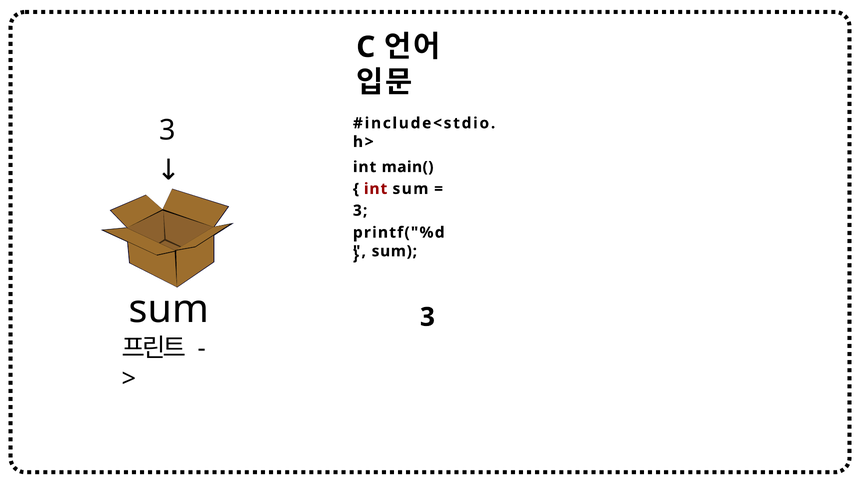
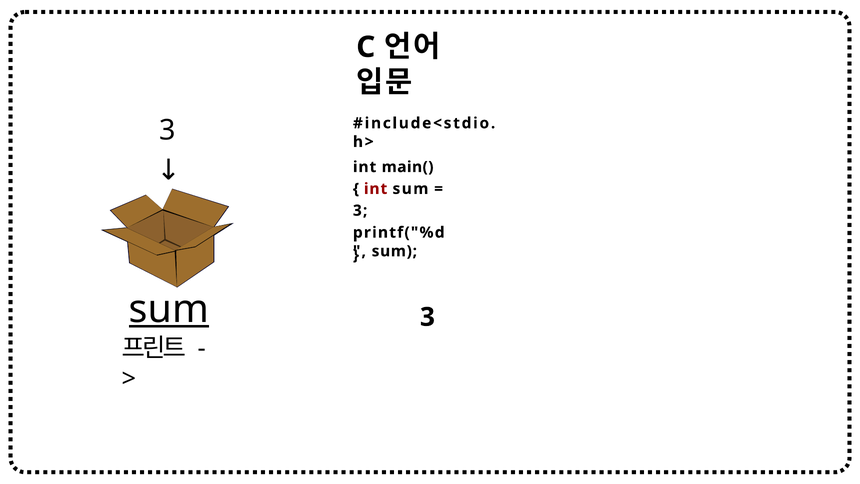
sum at (169, 309) underline: none -> present
